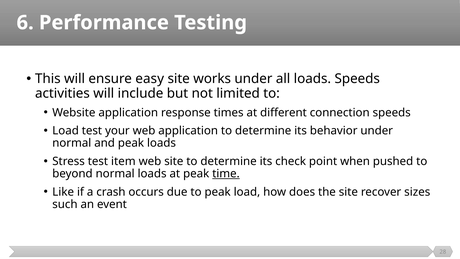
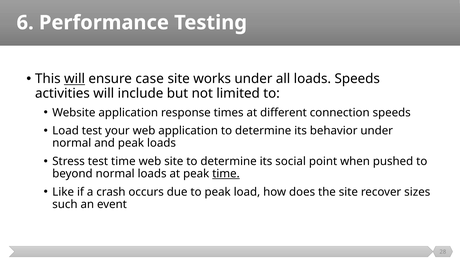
will at (75, 79) underline: none -> present
easy: easy -> case
test item: item -> time
check: check -> social
